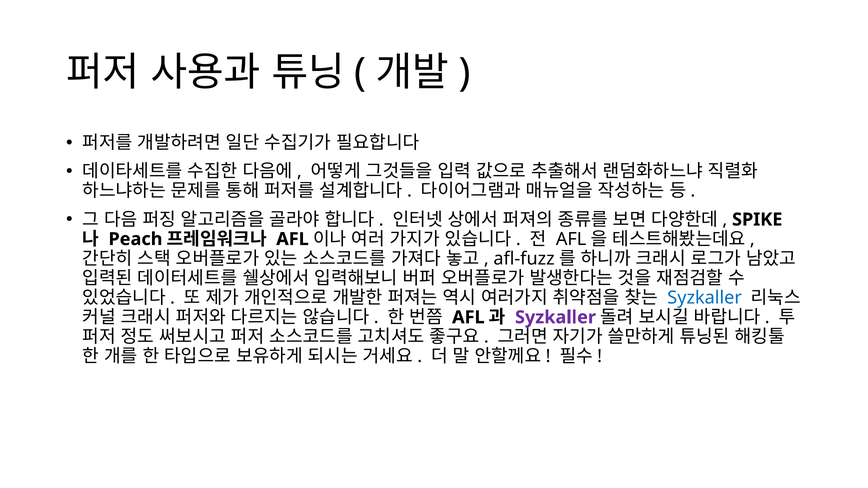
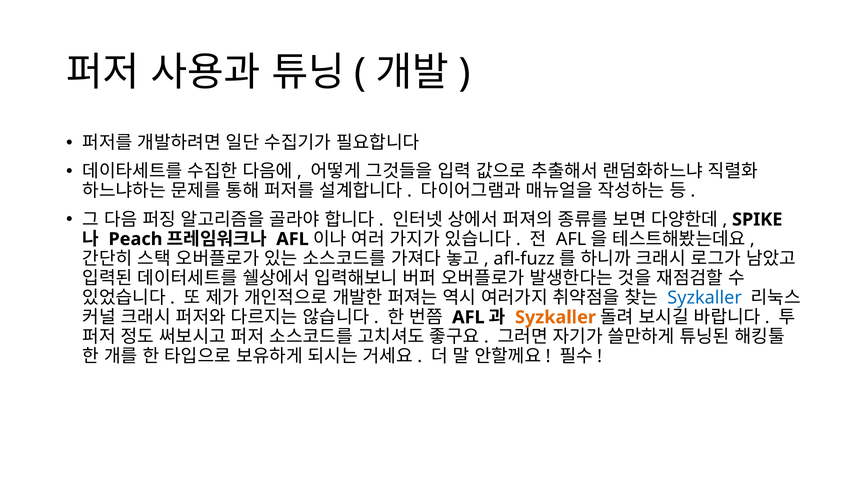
Syzkaller at (555, 317) colour: purple -> orange
